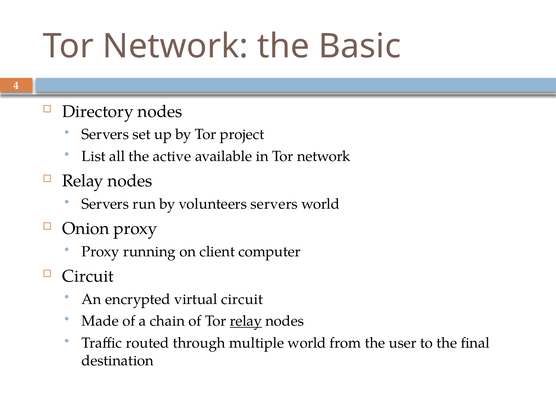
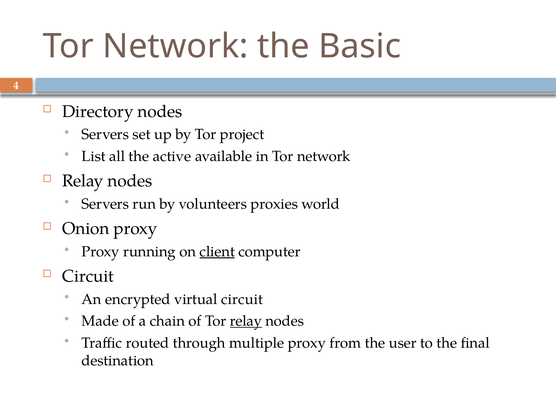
volunteers servers: servers -> proxies
client underline: none -> present
multiple world: world -> proxy
